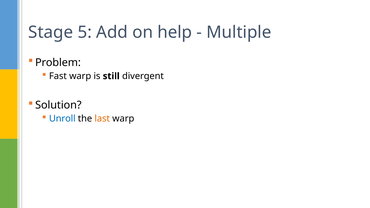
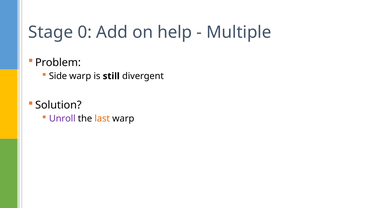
5: 5 -> 0
Fast: Fast -> Side
Unroll colour: blue -> purple
